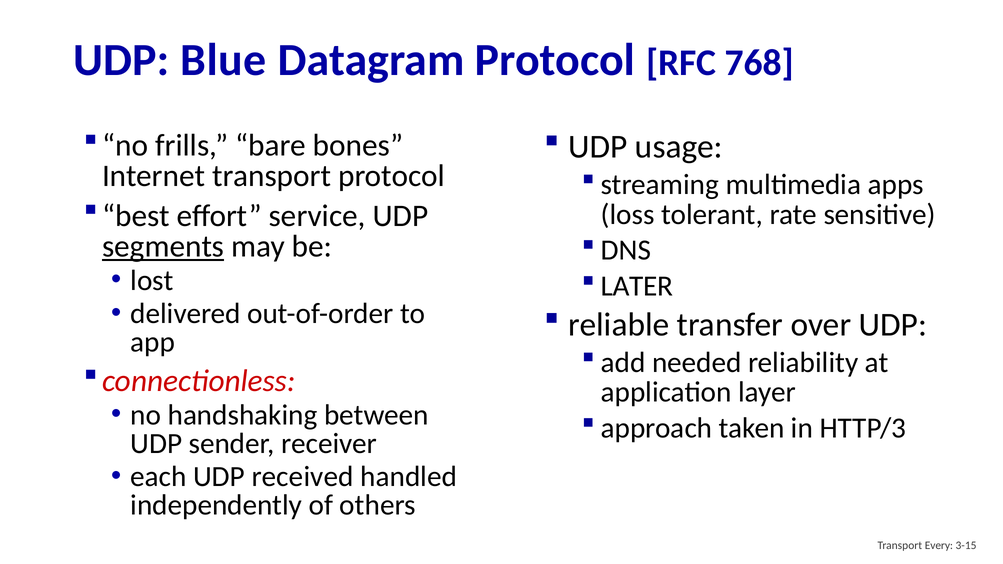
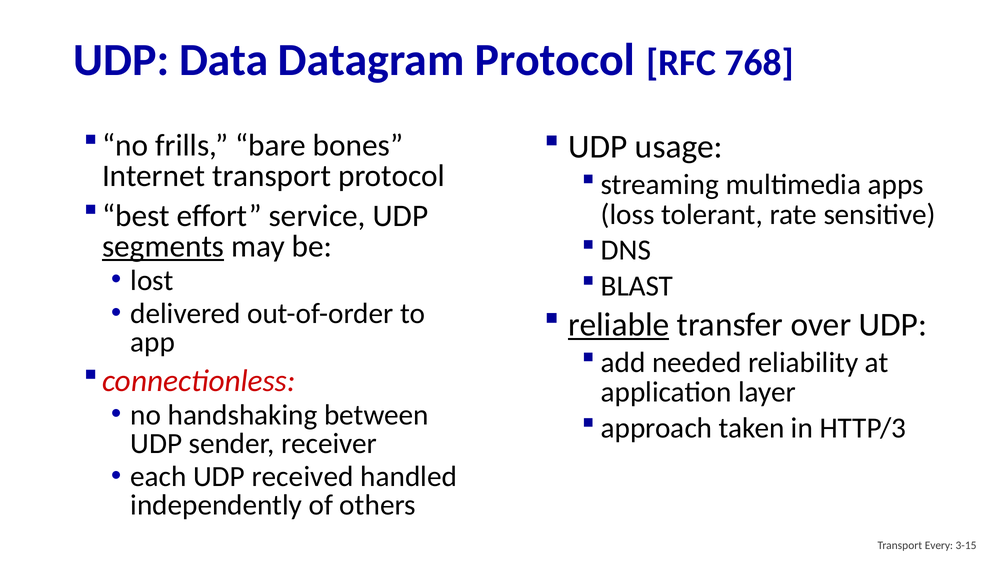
Blue: Blue -> Data
LATER: LATER -> BLAST
reliable underline: none -> present
